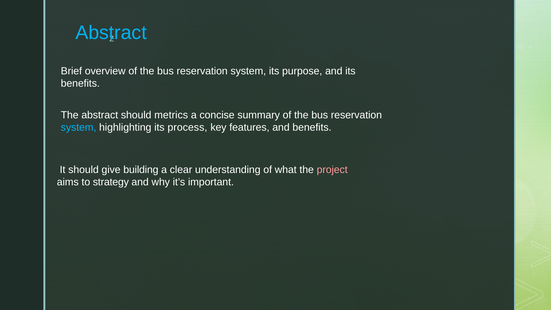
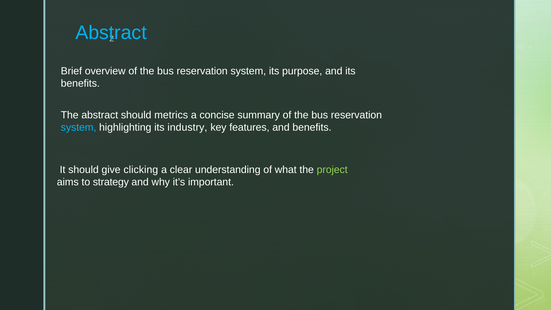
process: process -> industry
building: building -> clicking
project colour: pink -> light green
